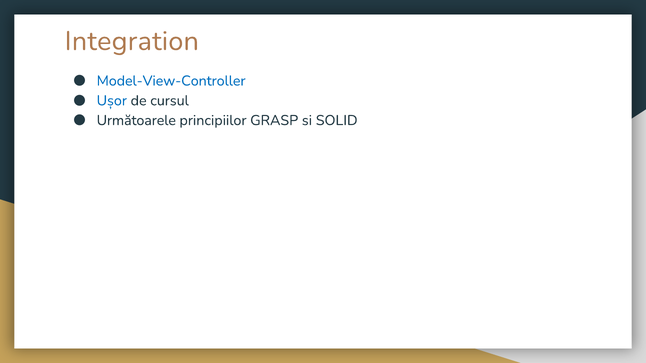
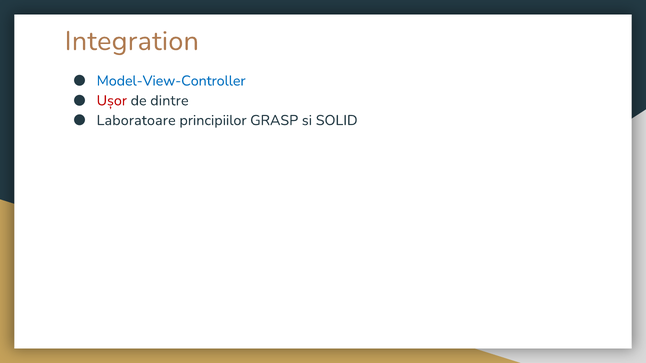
Ușor colour: blue -> red
cursul: cursul -> dintre
Următoarele: Următoarele -> Laboratoare
